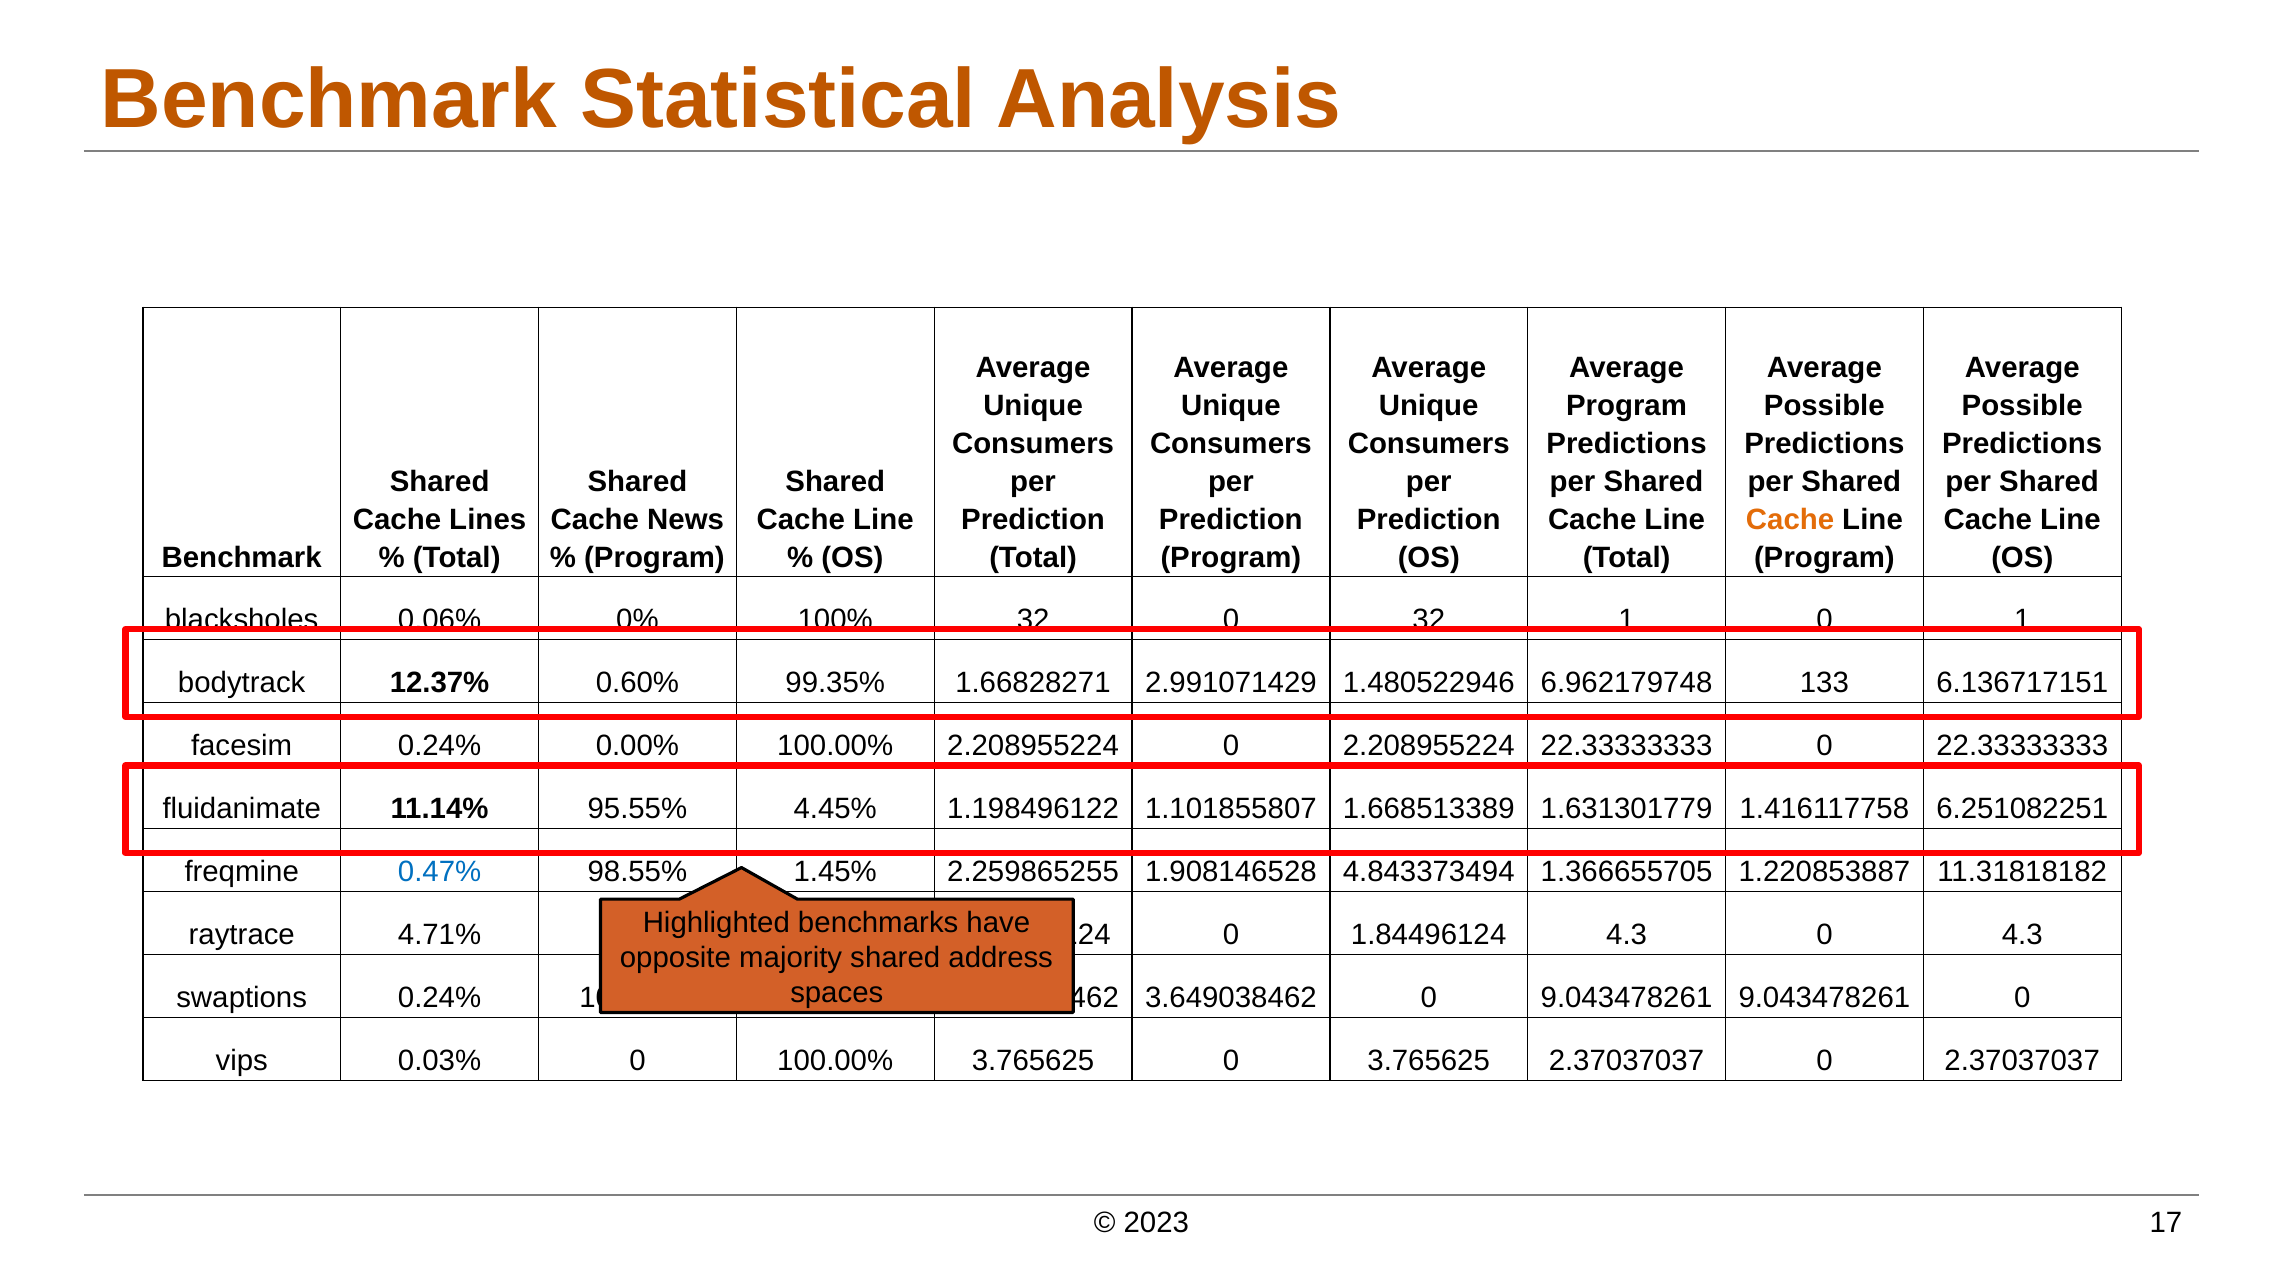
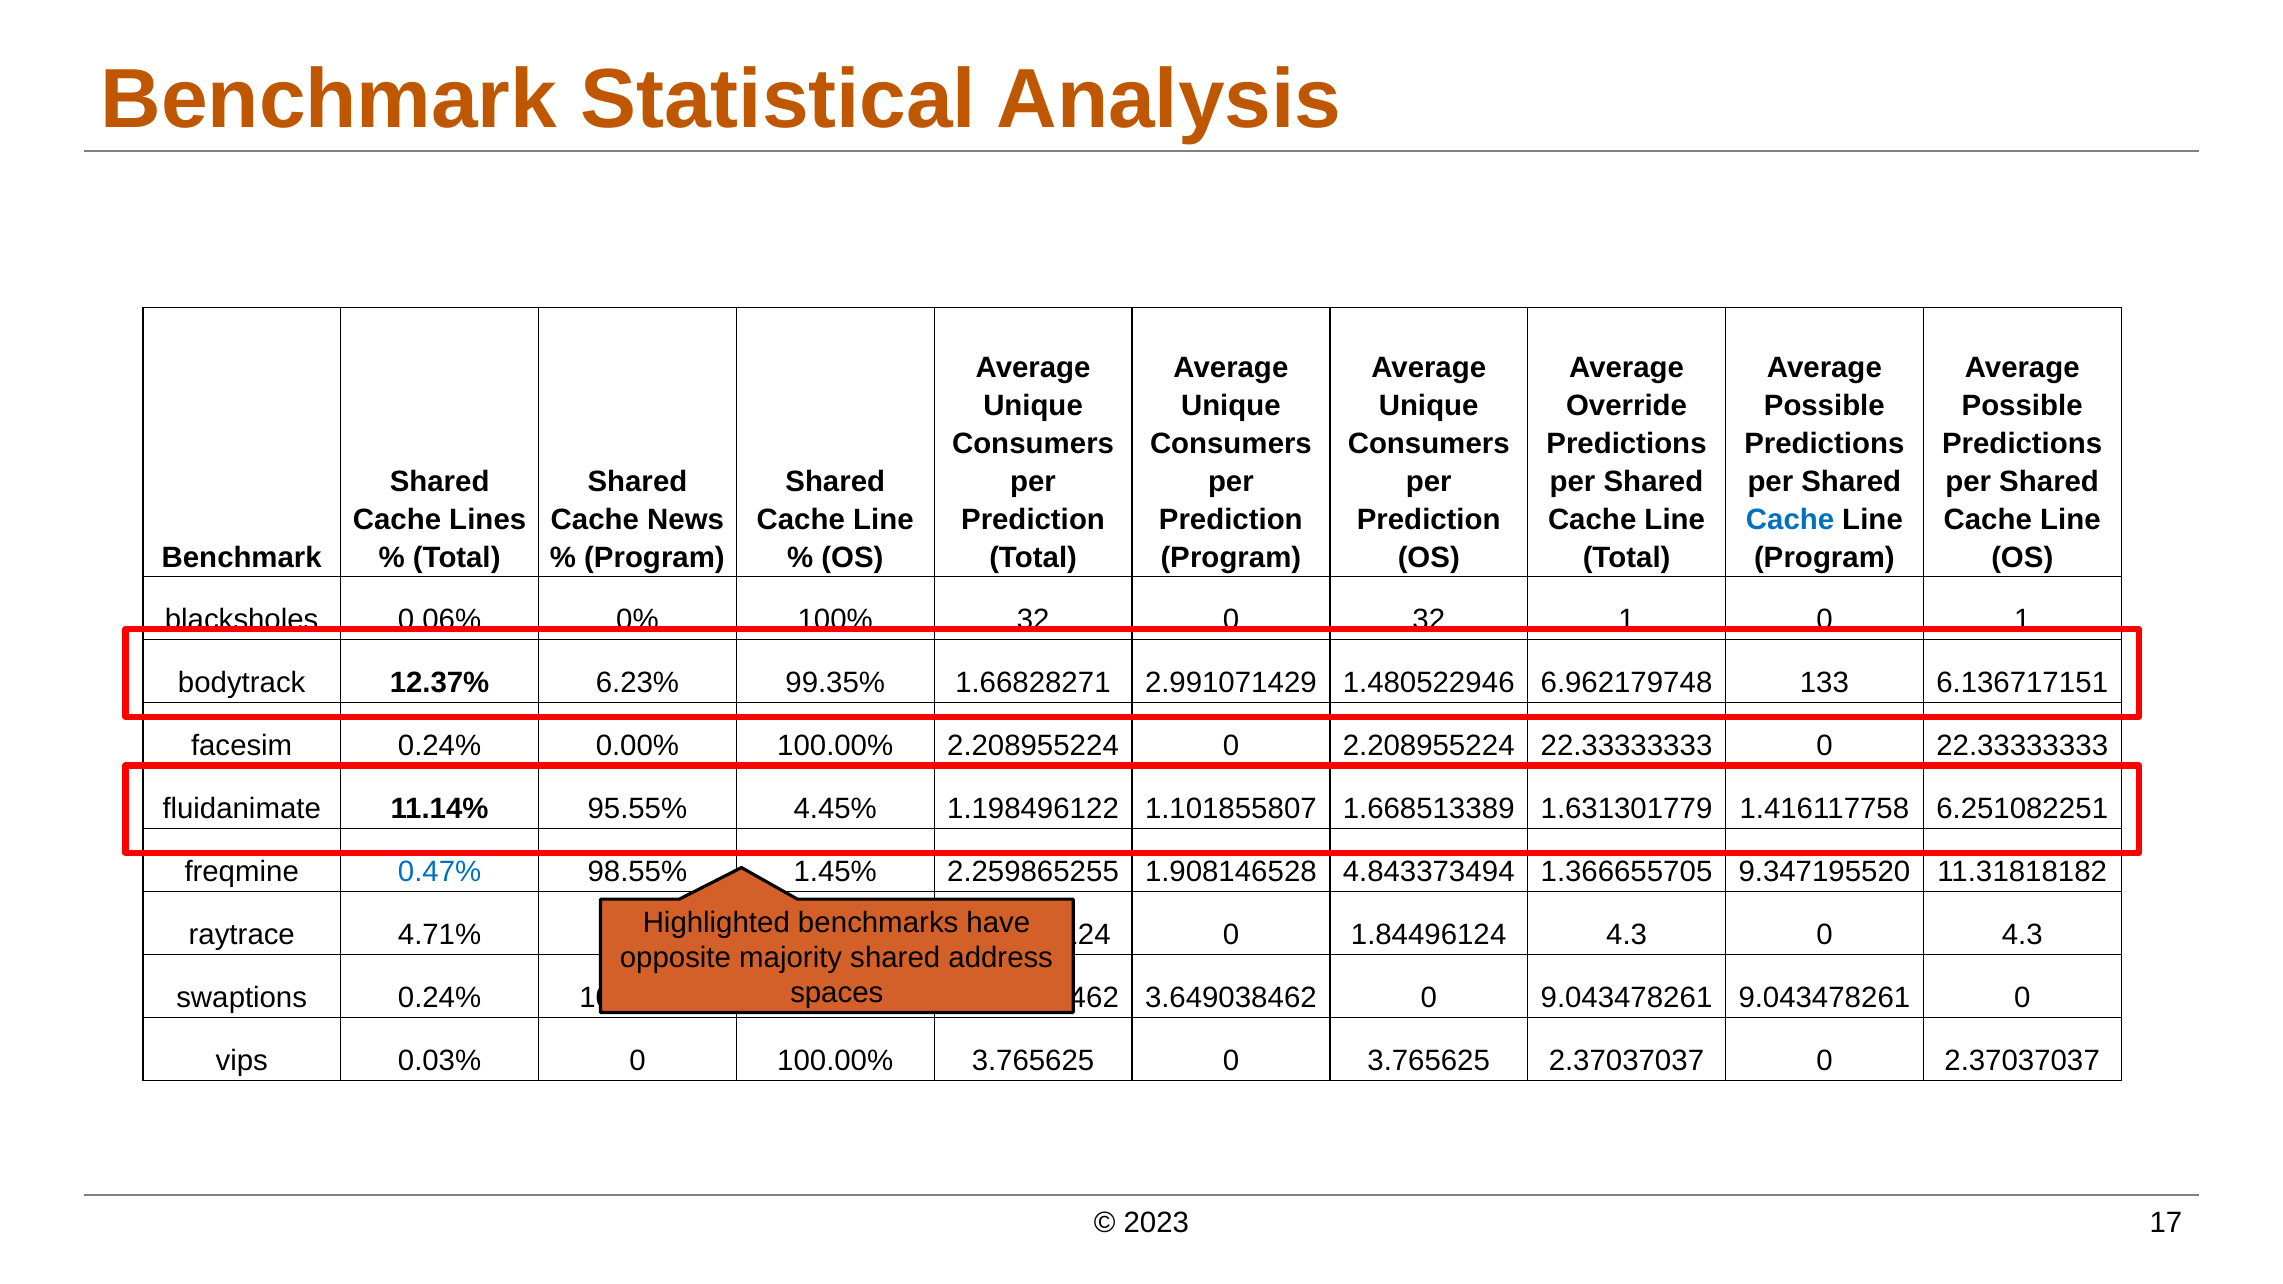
Program at (1627, 406): Program -> Override
Cache at (1790, 519) colour: orange -> blue
0.60%: 0.60% -> 6.23%
1.220853887: 1.220853887 -> 9.347195520
